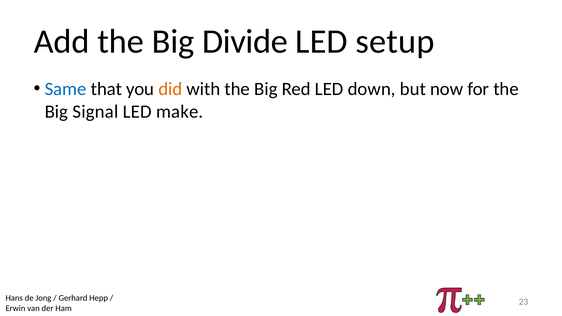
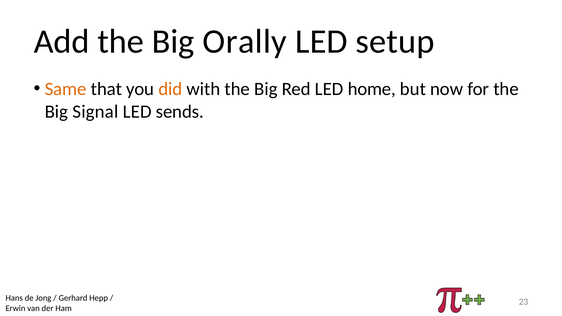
Divide: Divide -> Orally
Same colour: blue -> orange
down: down -> home
make: make -> sends
